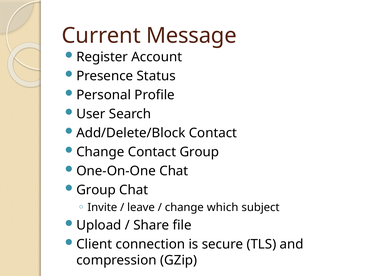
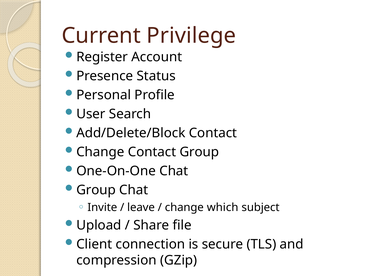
Message: Message -> Privilege
